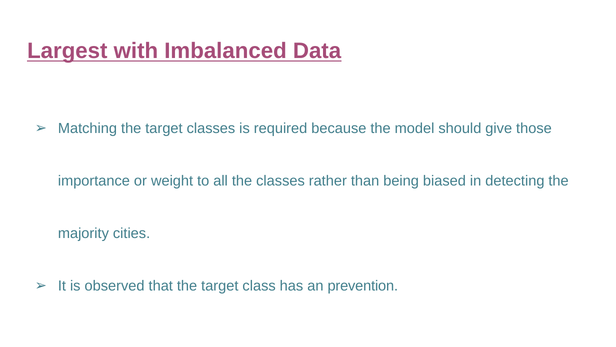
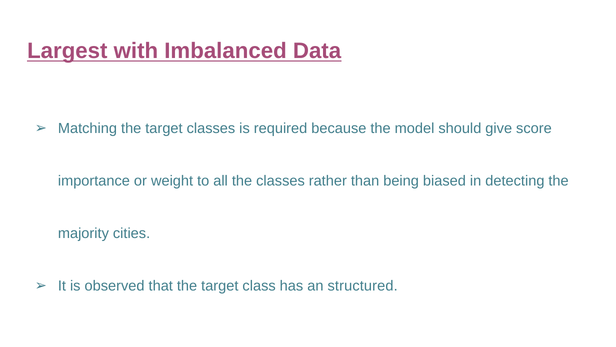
those: those -> score
prevention: prevention -> structured
